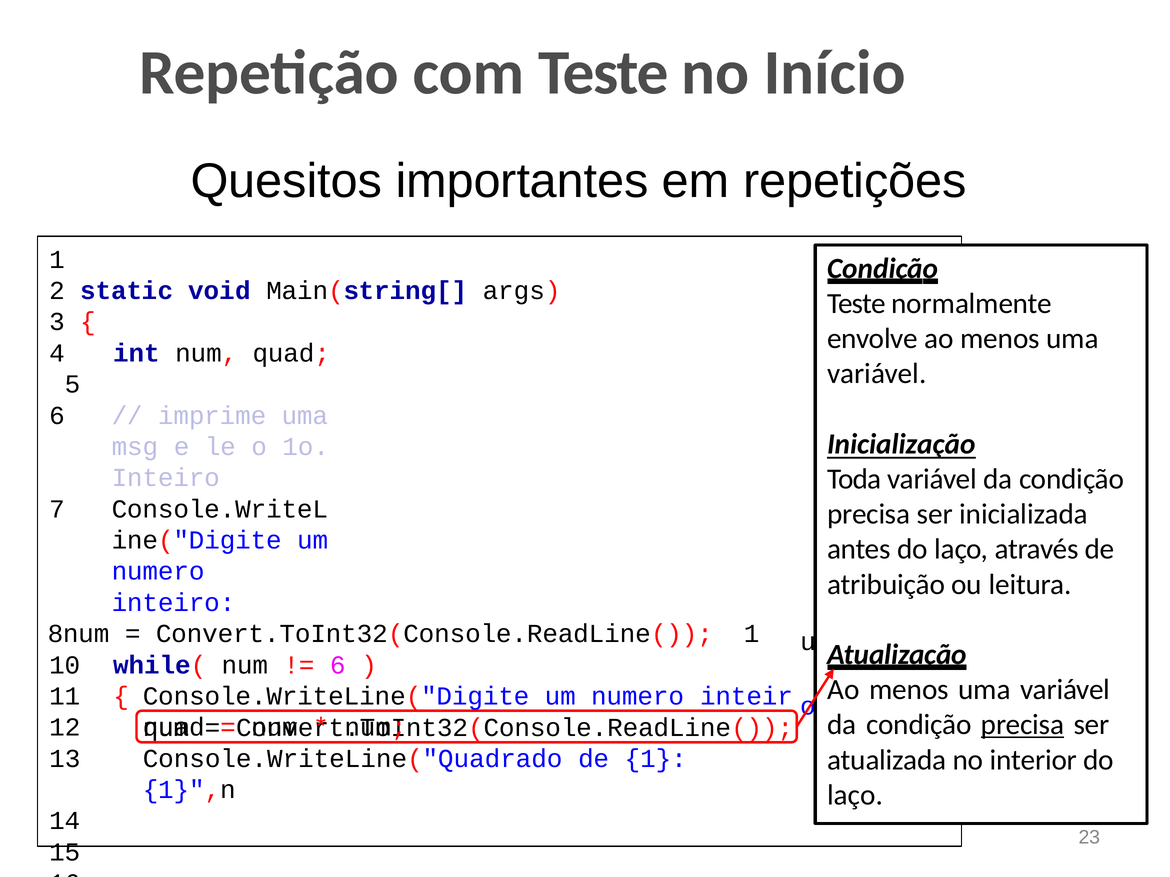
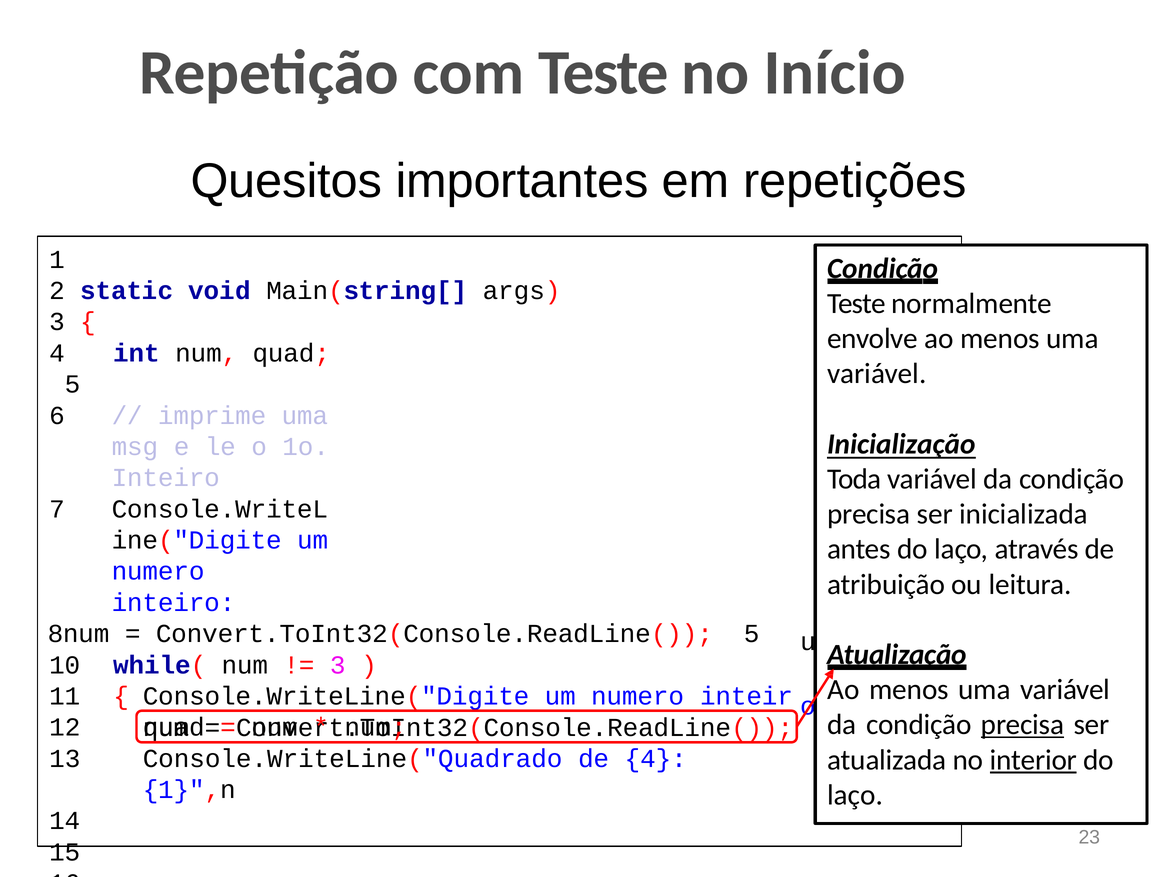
Convert.ToInt32(Console.ReadLine( 1: 1 -> 5
6 at (338, 665): 6 -> 3
interior underline: none -> present
de 1: 1 -> 4
